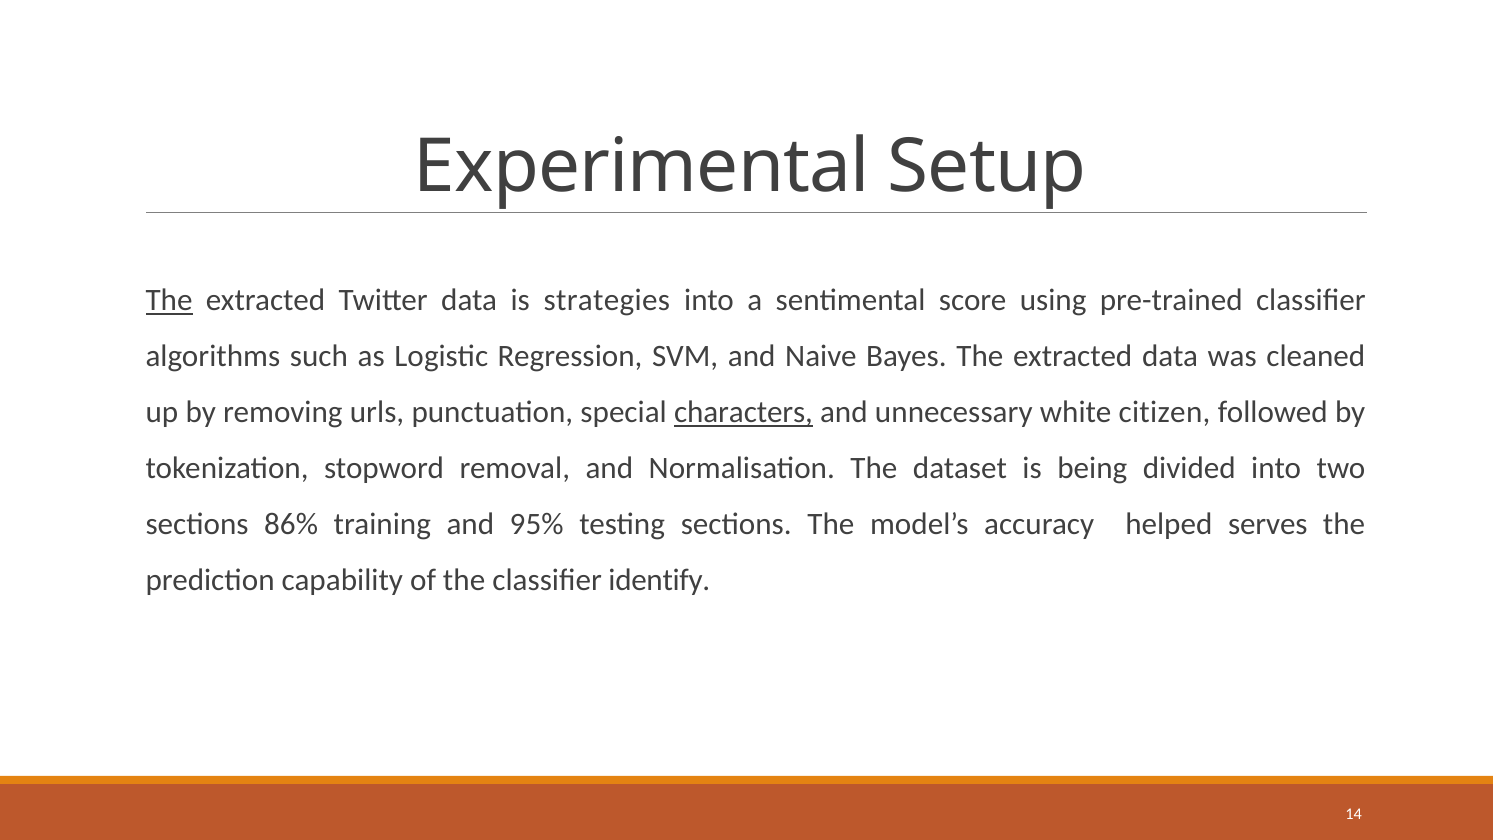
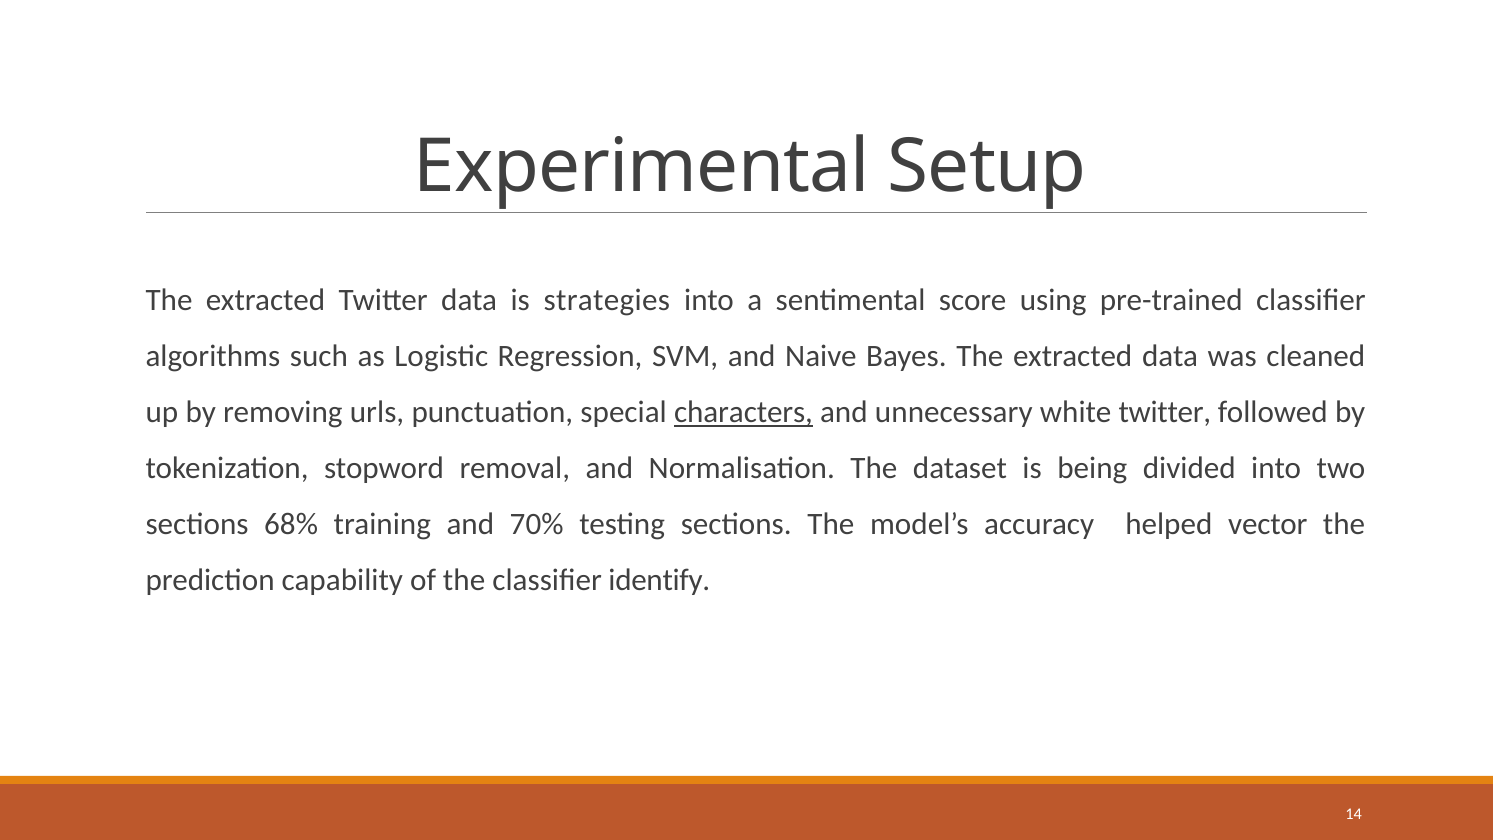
The at (169, 301) underline: present -> none
white citizen: citizen -> twitter
86%: 86% -> 68%
95%: 95% -> 70%
serves: serves -> vector
